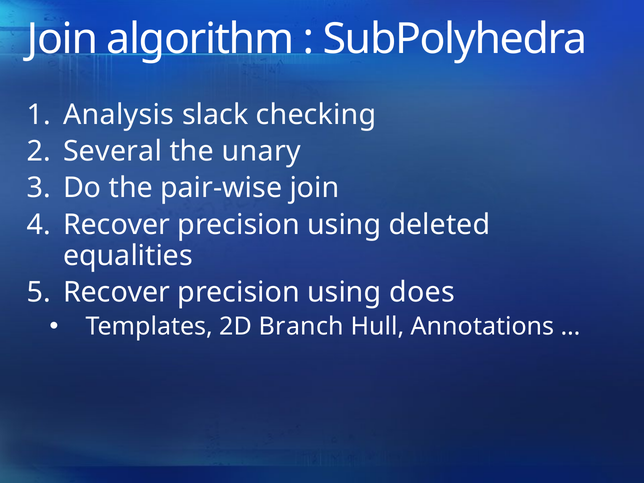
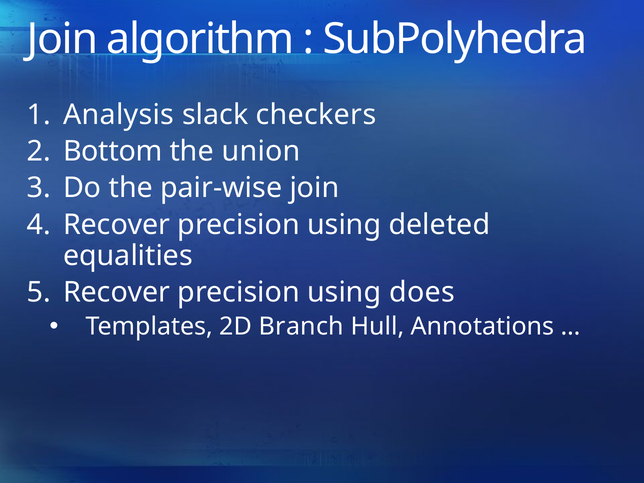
checking: checking -> checkers
Several: Several -> Bottom
unary: unary -> union
